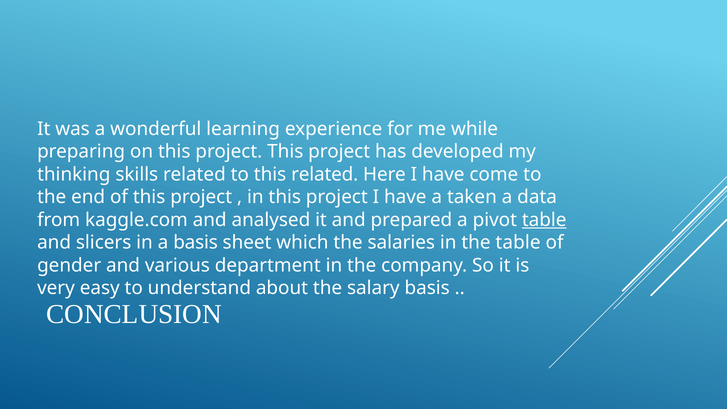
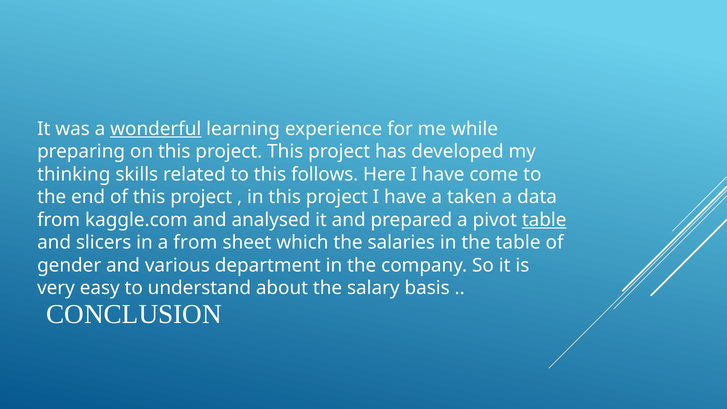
wonderful underline: none -> present
this related: related -> follows
a basis: basis -> from
